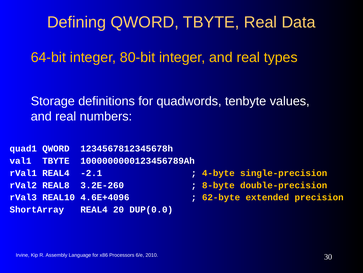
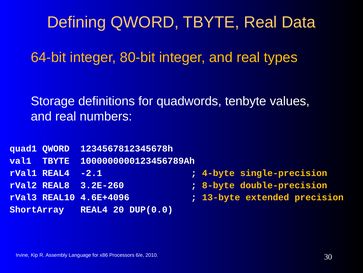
62-byte: 62-byte -> 13-byte
